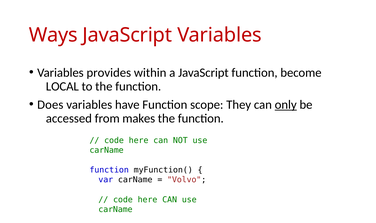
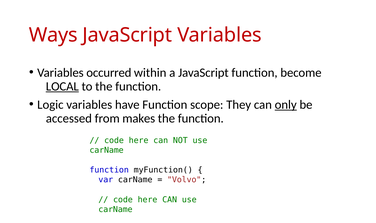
provides: provides -> occurred
LOCAL underline: none -> present
Does: Does -> Logic
